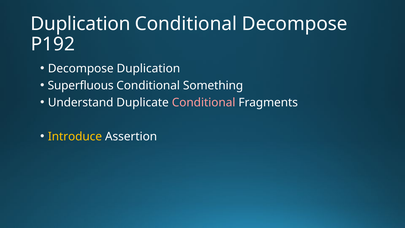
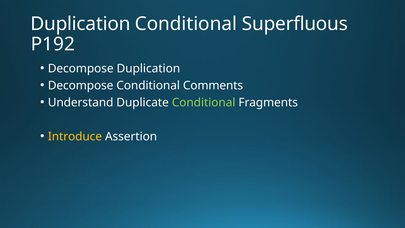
Conditional Decompose: Decompose -> Superfluous
Superfluous at (81, 85): Superfluous -> Decompose
Something: Something -> Comments
Conditional at (204, 102) colour: pink -> light green
